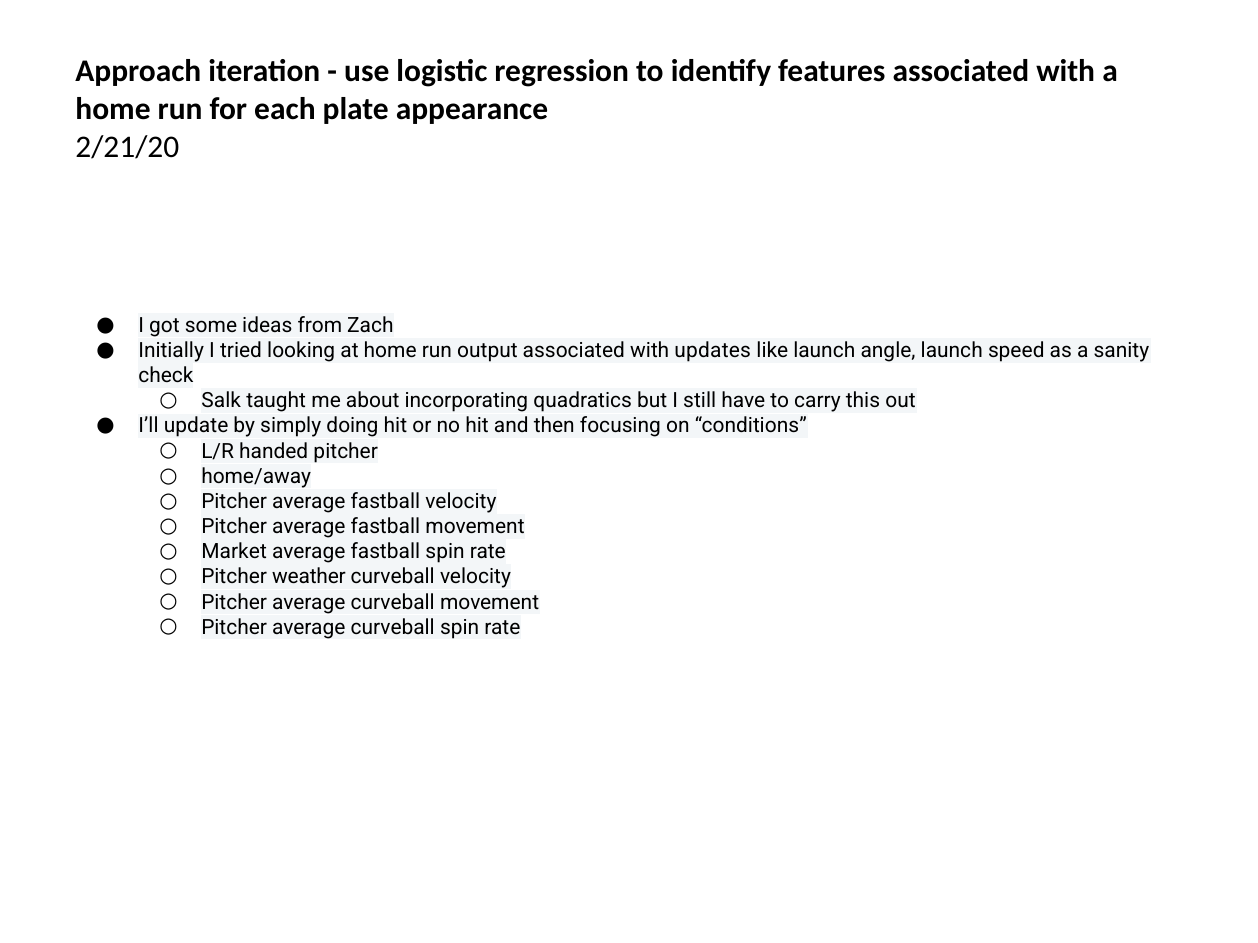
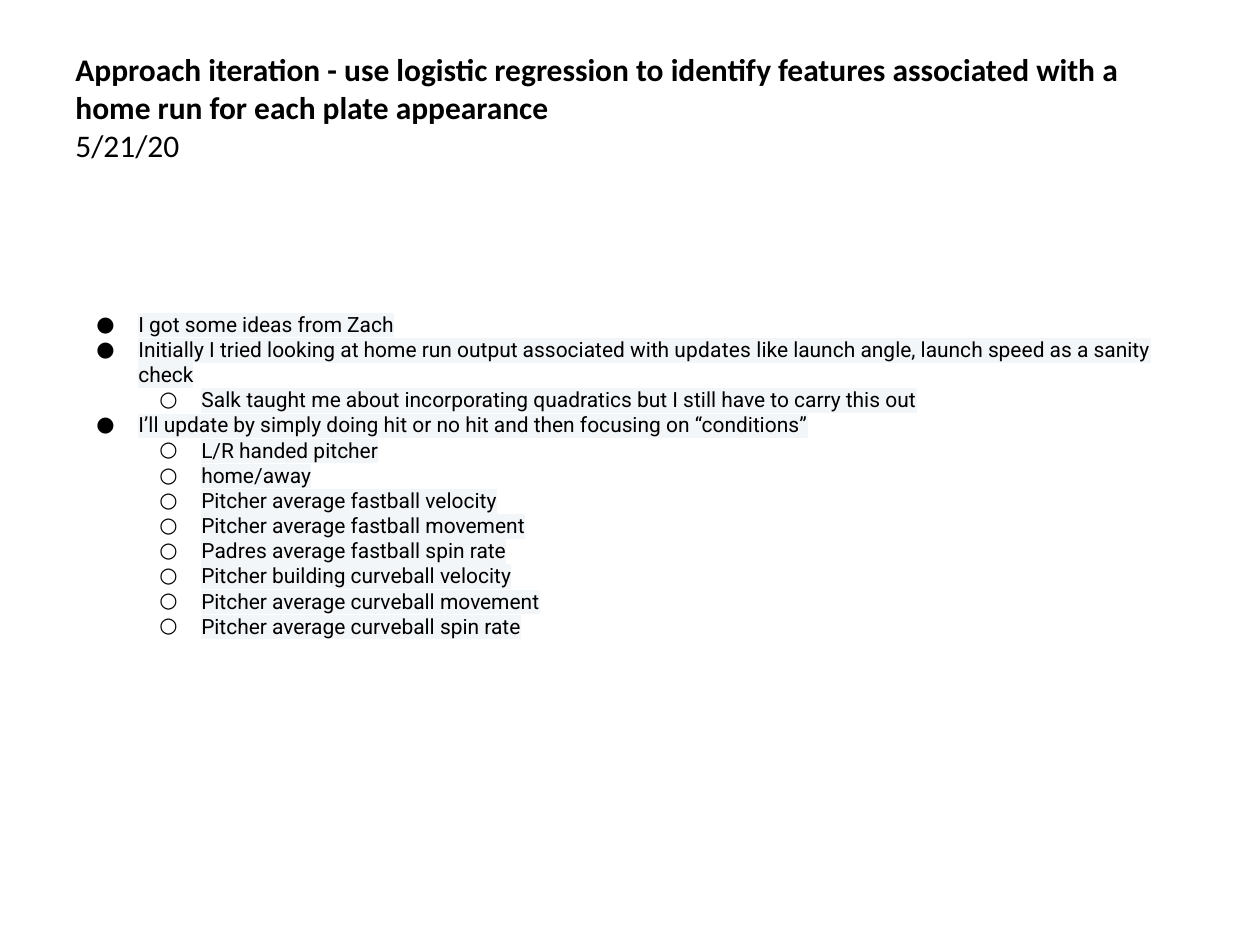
2/21/20: 2/21/20 -> 5/21/20
Market: Market -> Padres
weather: weather -> building
